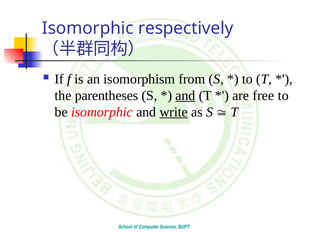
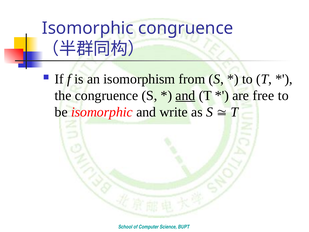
Isomorphic respectively: respectively -> congruence
the parentheses: parentheses -> congruence
write underline: present -> none
